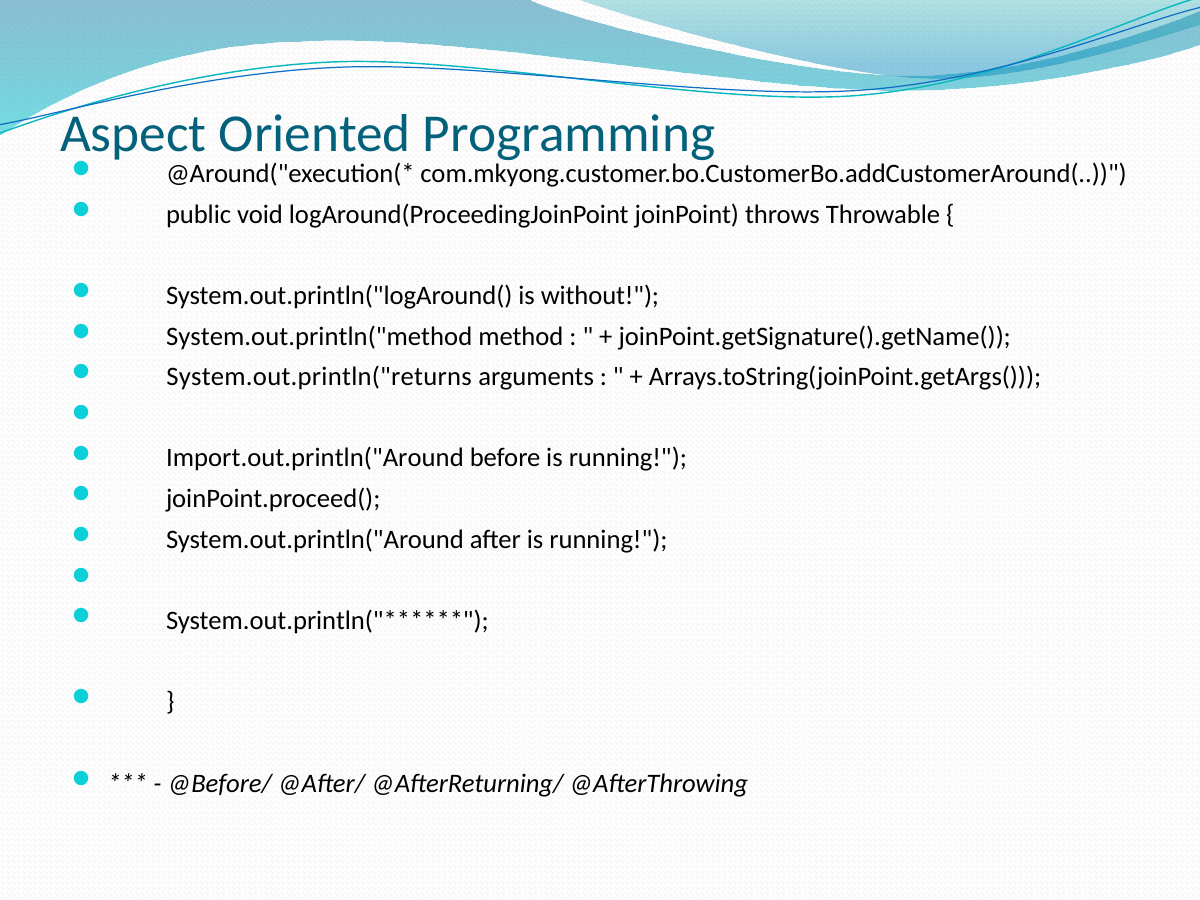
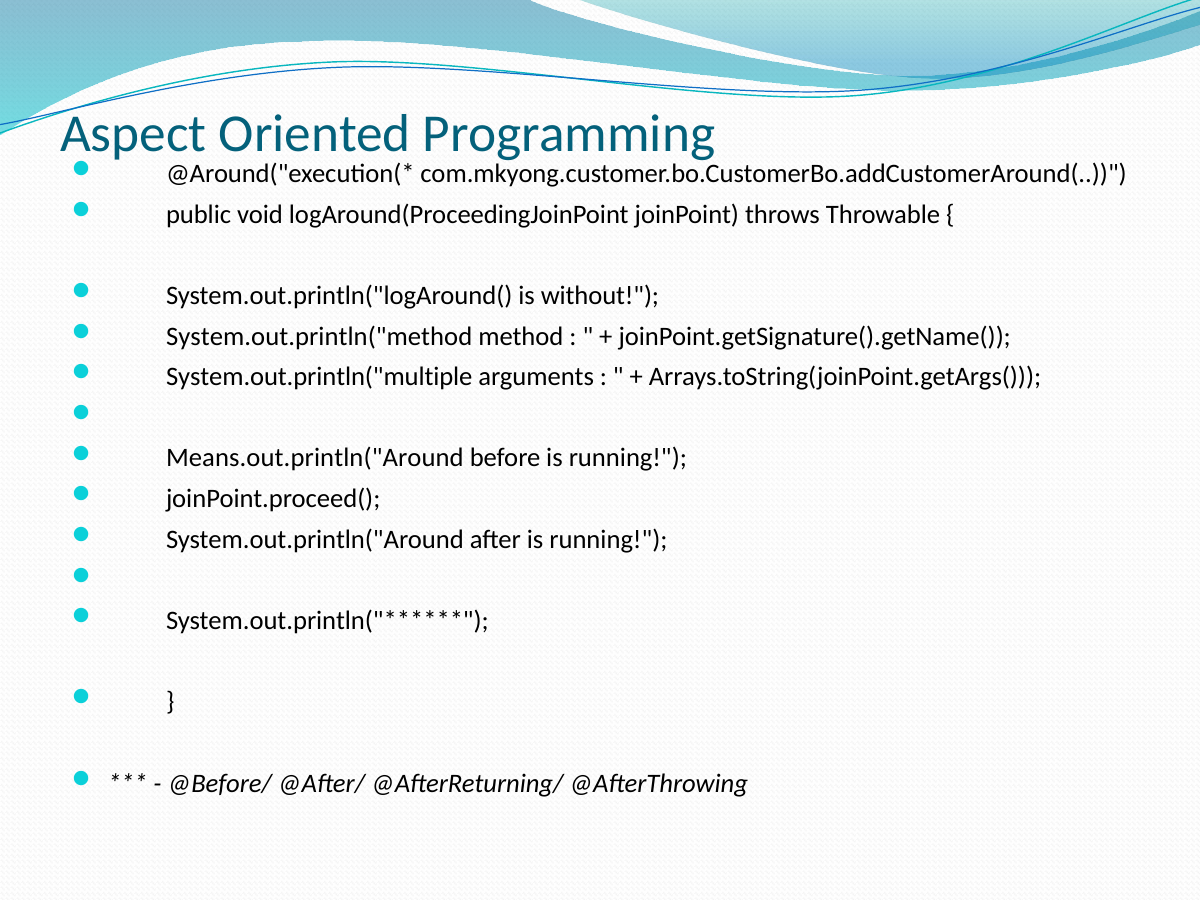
System.out.println("returns: System.out.println("returns -> System.out.println("multiple
Import.out.println("Around: Import.out.println("Around -> Means.out.println("Around
